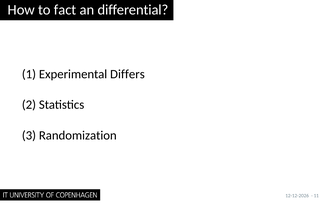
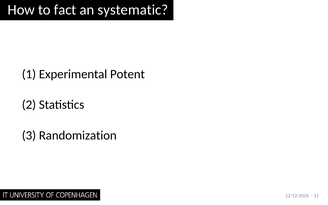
differential: differential -> systematic
Differs: Differs -> Potent
